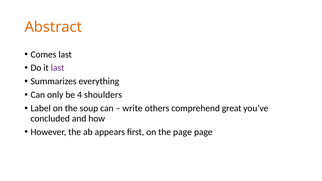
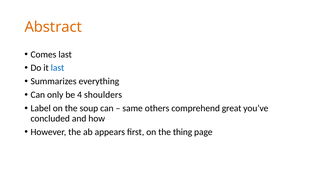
last at (57, 68) colour: purple -> blue
write: write -> same
the page: page -> thing
